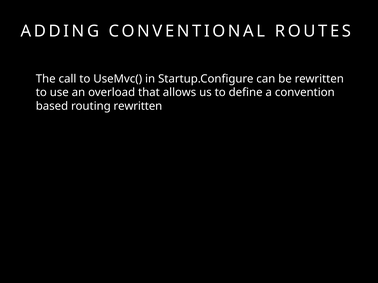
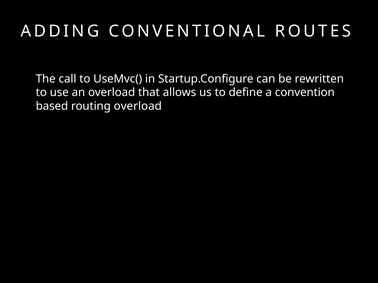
routing rewritten: rewritten -> overload
